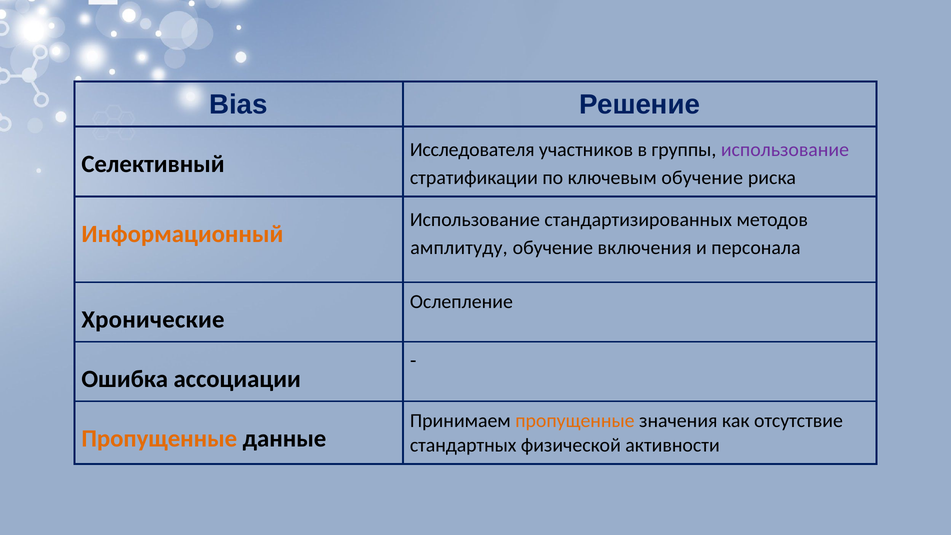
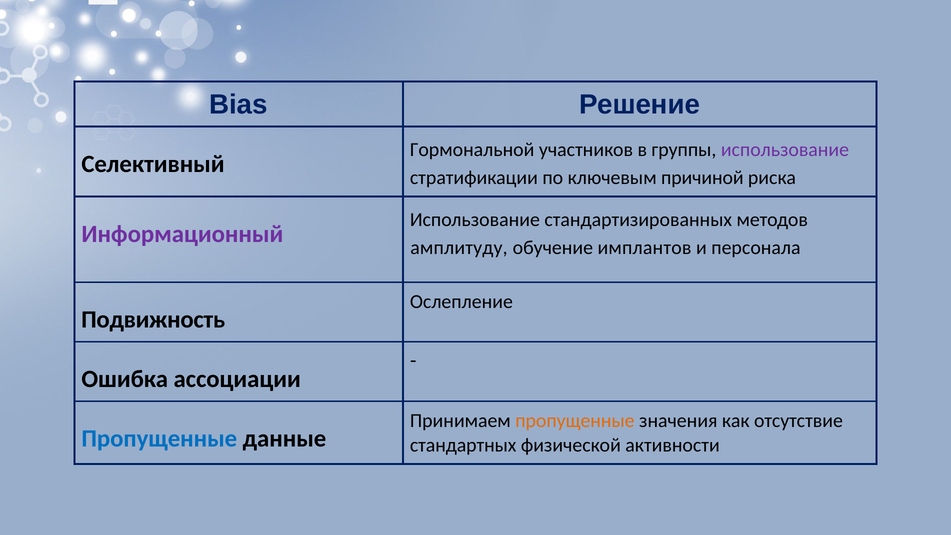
Исследователя: Исследователя -> Гормональной
ключевым обучение: обучение -> причиной
Информационный colour: orange -> purple
включения: включения -> имплантов
Хронические: Хронические -> Подвижность
Пропущенные at (159, 439) colour: orange -> blue
